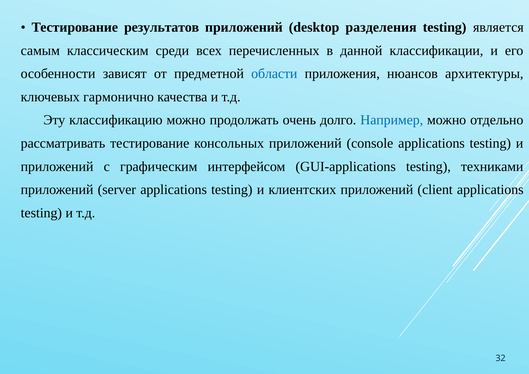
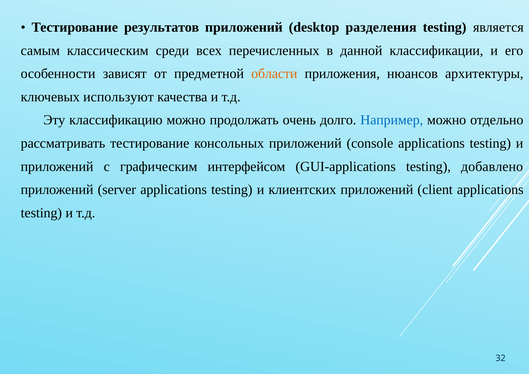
области colour: blue -> orange
гармонично: гармонично -> используют
техниками: техниками -> добавлено
